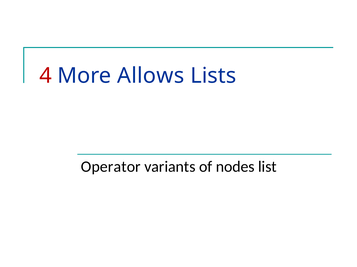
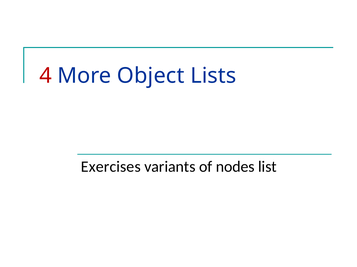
Allows: Allows -> Object
Operator: Operator -> Exercises
